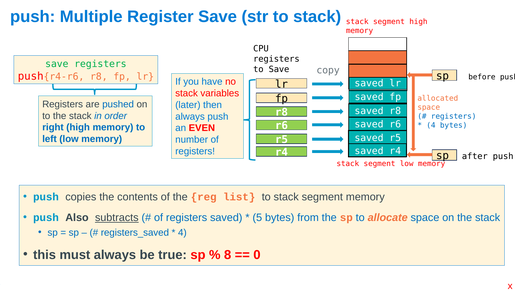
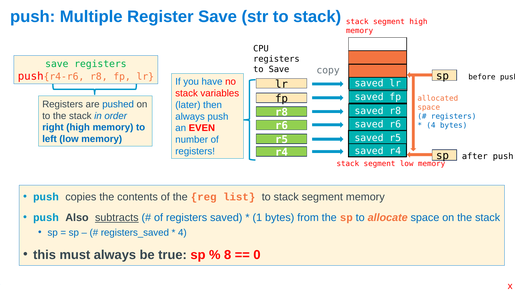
5: 5 -> 1
